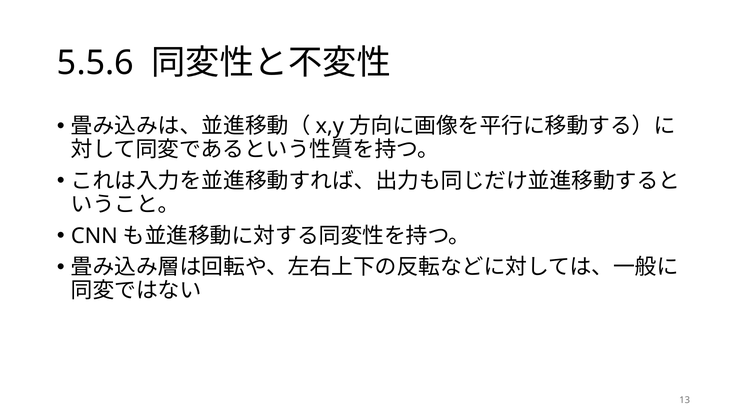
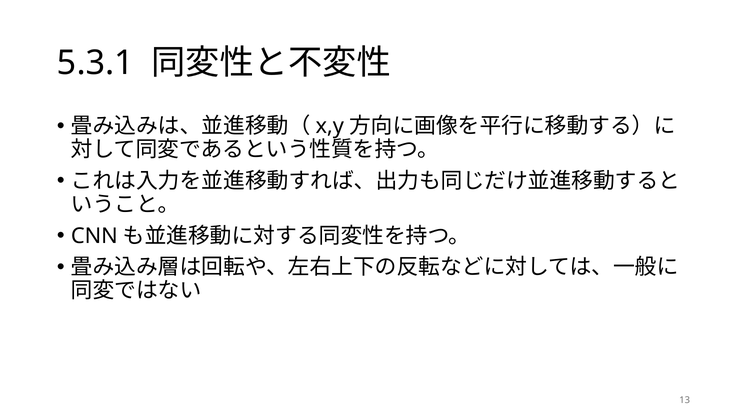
5.5.6: 5.5.6 -> 5.3.1
